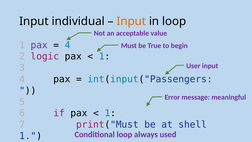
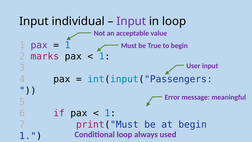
Input at (131, 21) colour: orange -> purple
4 at (68, 45): 4 -> 1
logic: logic -> marks
at shell: shell -> begin
